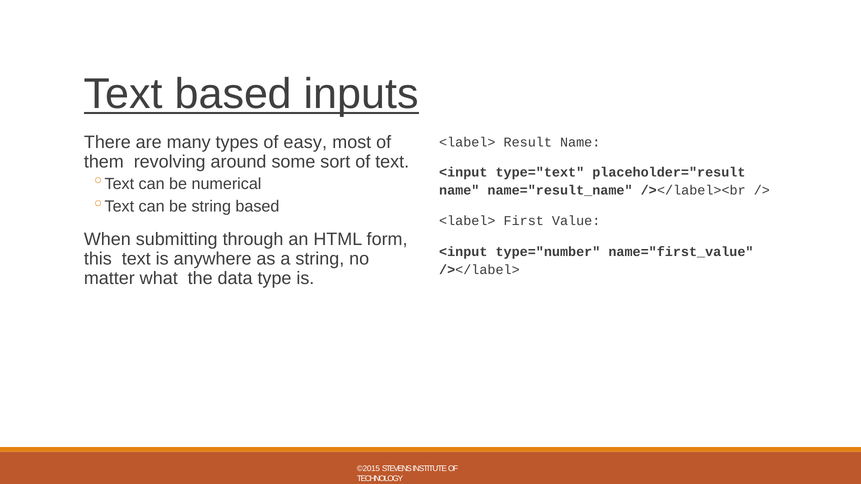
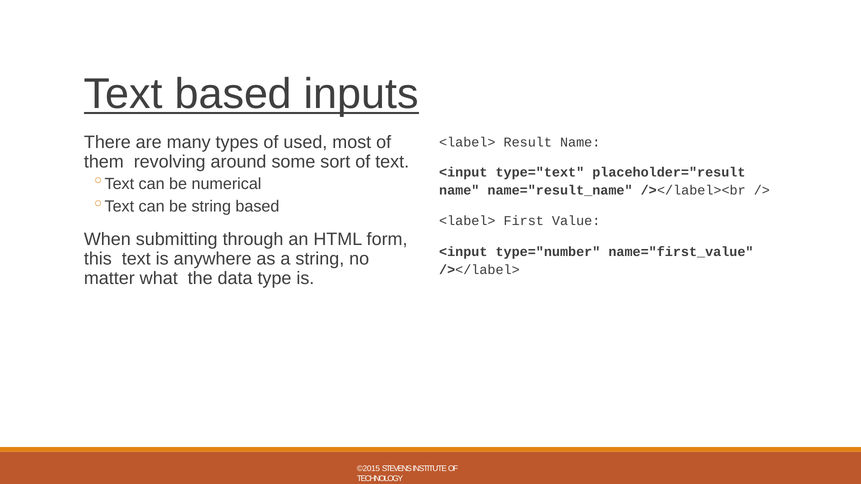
easy: easy -> used
